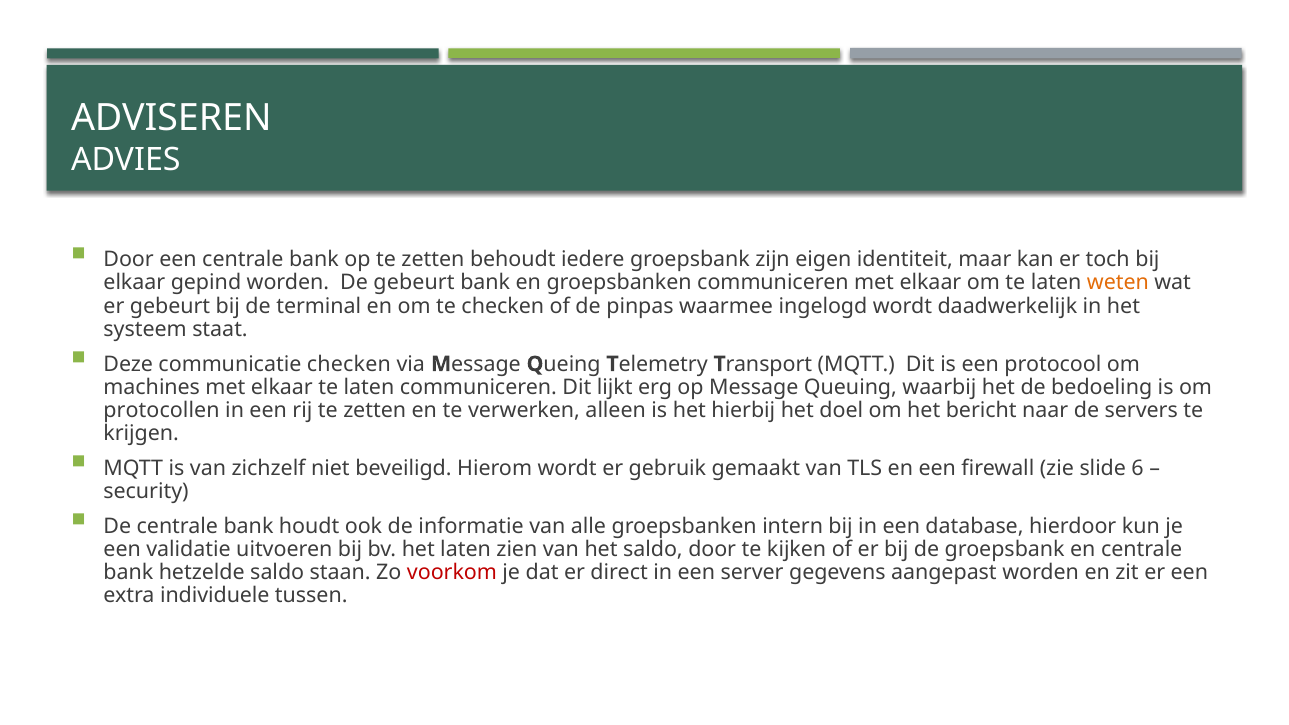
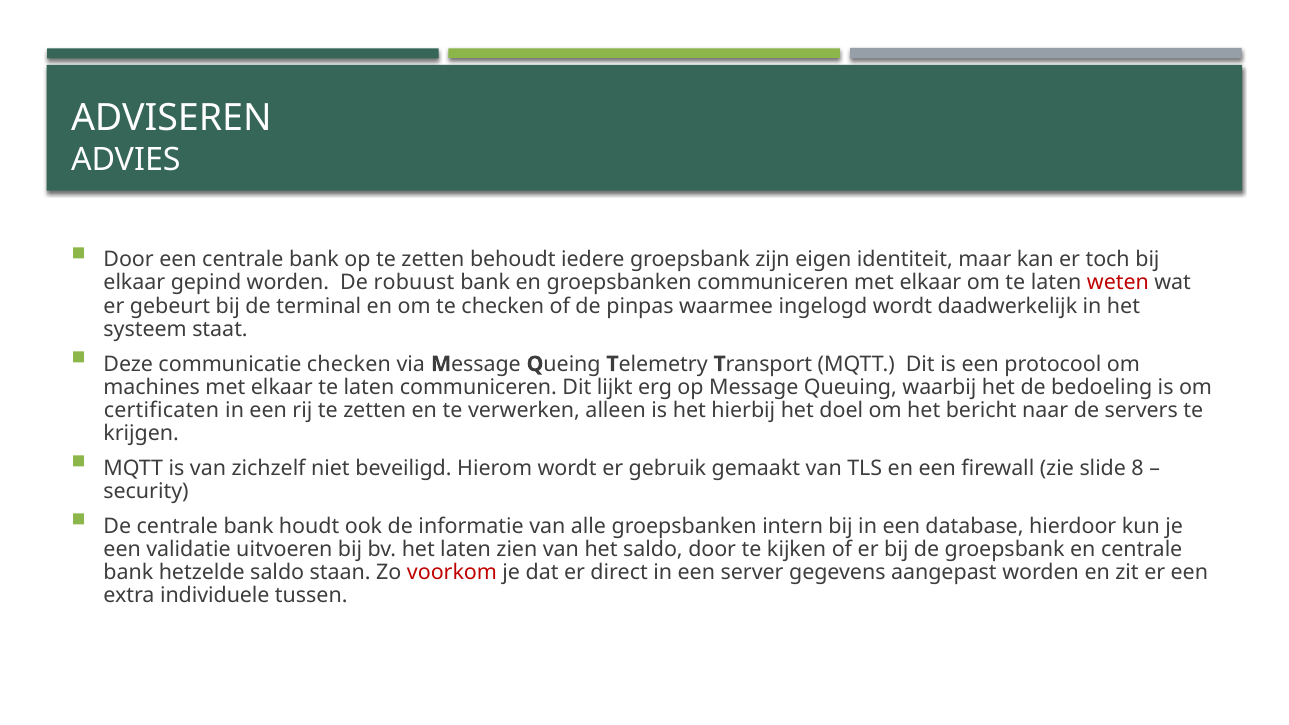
De gebeurt: gebeurt -> robuust
weten colour: orange -> red
protocollen: protocollen -> certificaten
6: 6 -> 8
